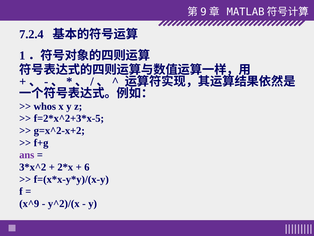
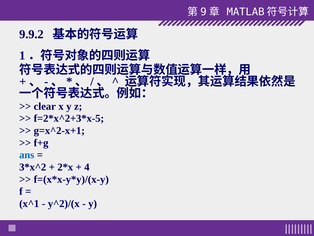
7.2.4: 7.2.4 -> 9.9.2
whos: whos -> clear
g=x^2-x+2: g=x^2-x+2 -> g=x^2-x+1
ans colour: purple -> blue
6: 6 -> 4
x^9: x^9 -> x^1
